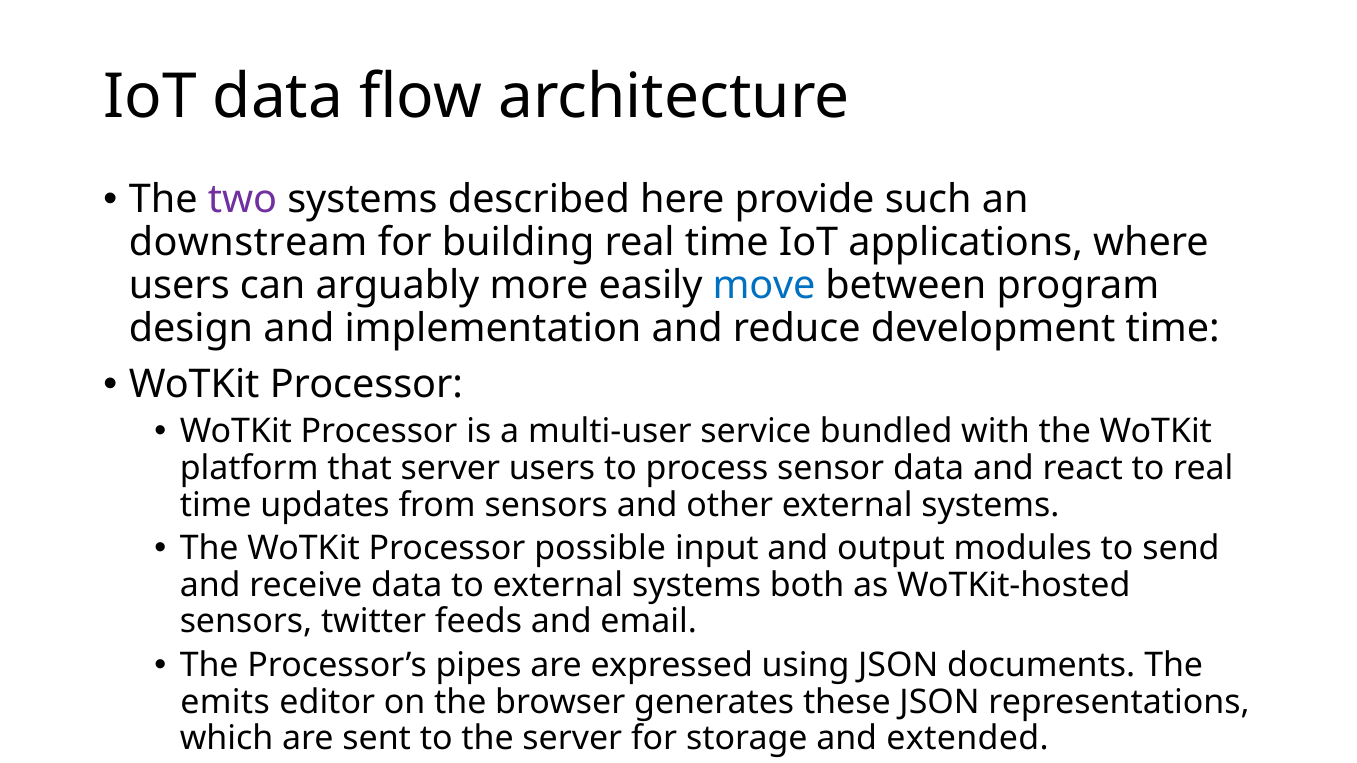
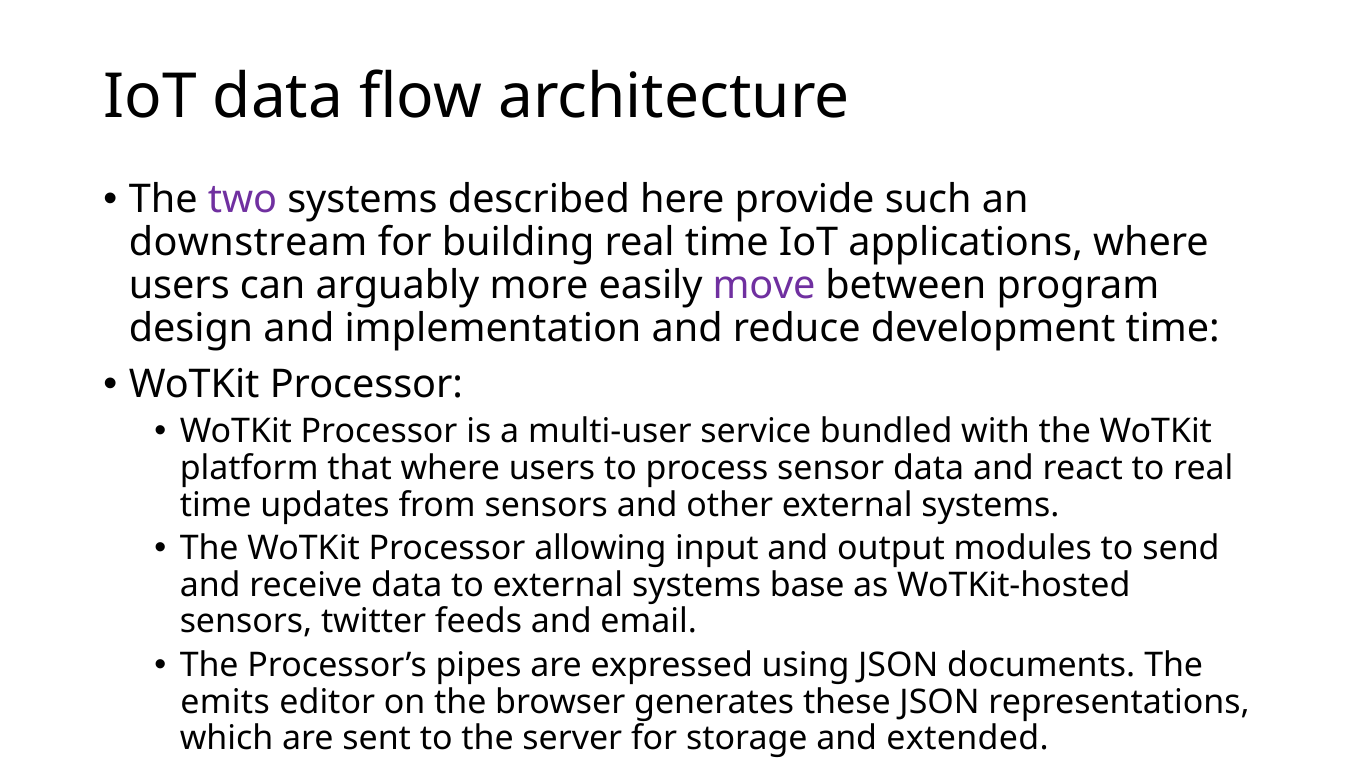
move colour: blue -> purple
that server: server -> where
possible: possible -> allowing
both: both -> base
